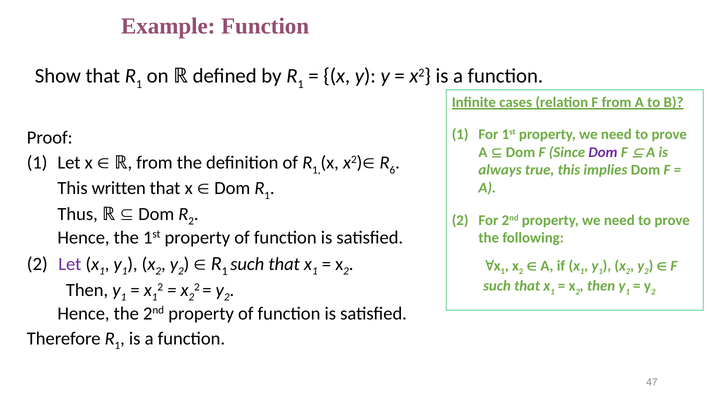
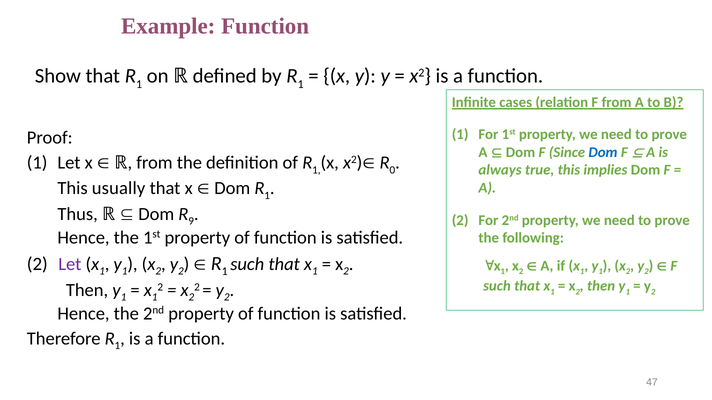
Dom at (603, 153) colour: purple -> blue
6: 6 -> 0
written: written -> usually
2 at (191, 222): 2 -> 9
